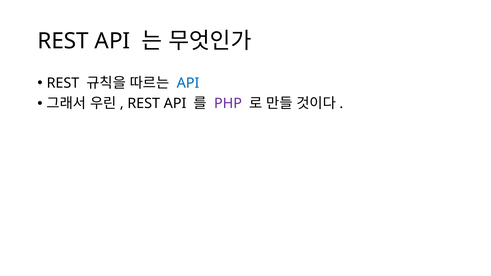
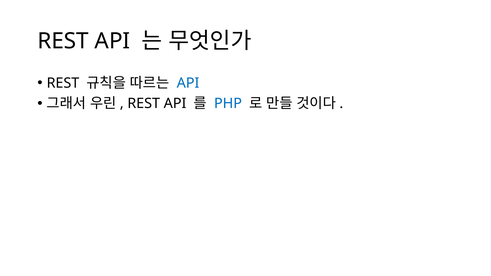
PHP colour: purple -> blue
